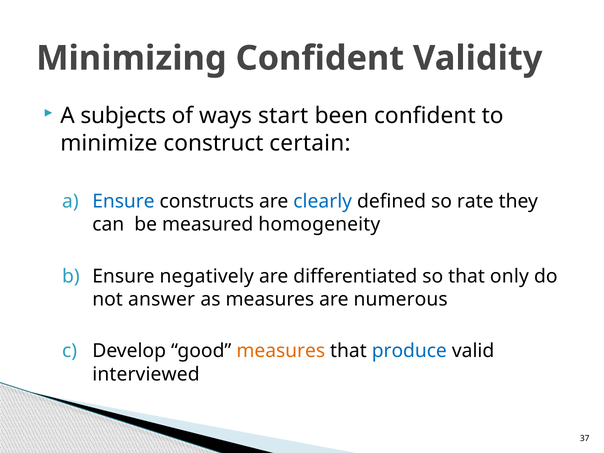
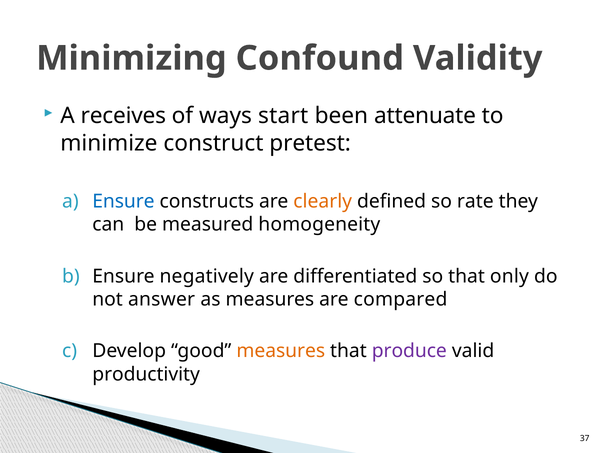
Minimizing Confident: Confident -> Confound
subjects: subjects -> receives
been confident: confident -> attenuate
certain: certain -> pretest
clearly colour: blue -> orange
numerous: numerous -> compared
produce colour: blue -> purple
interviewed: interviewed -> productivity
